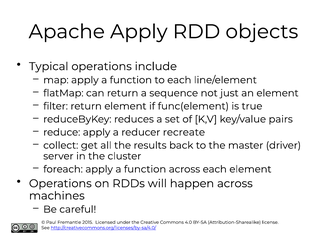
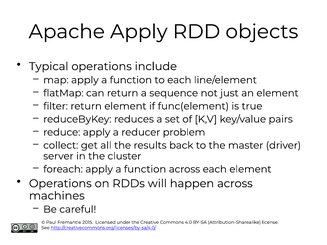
recreate: recreate -> problem
